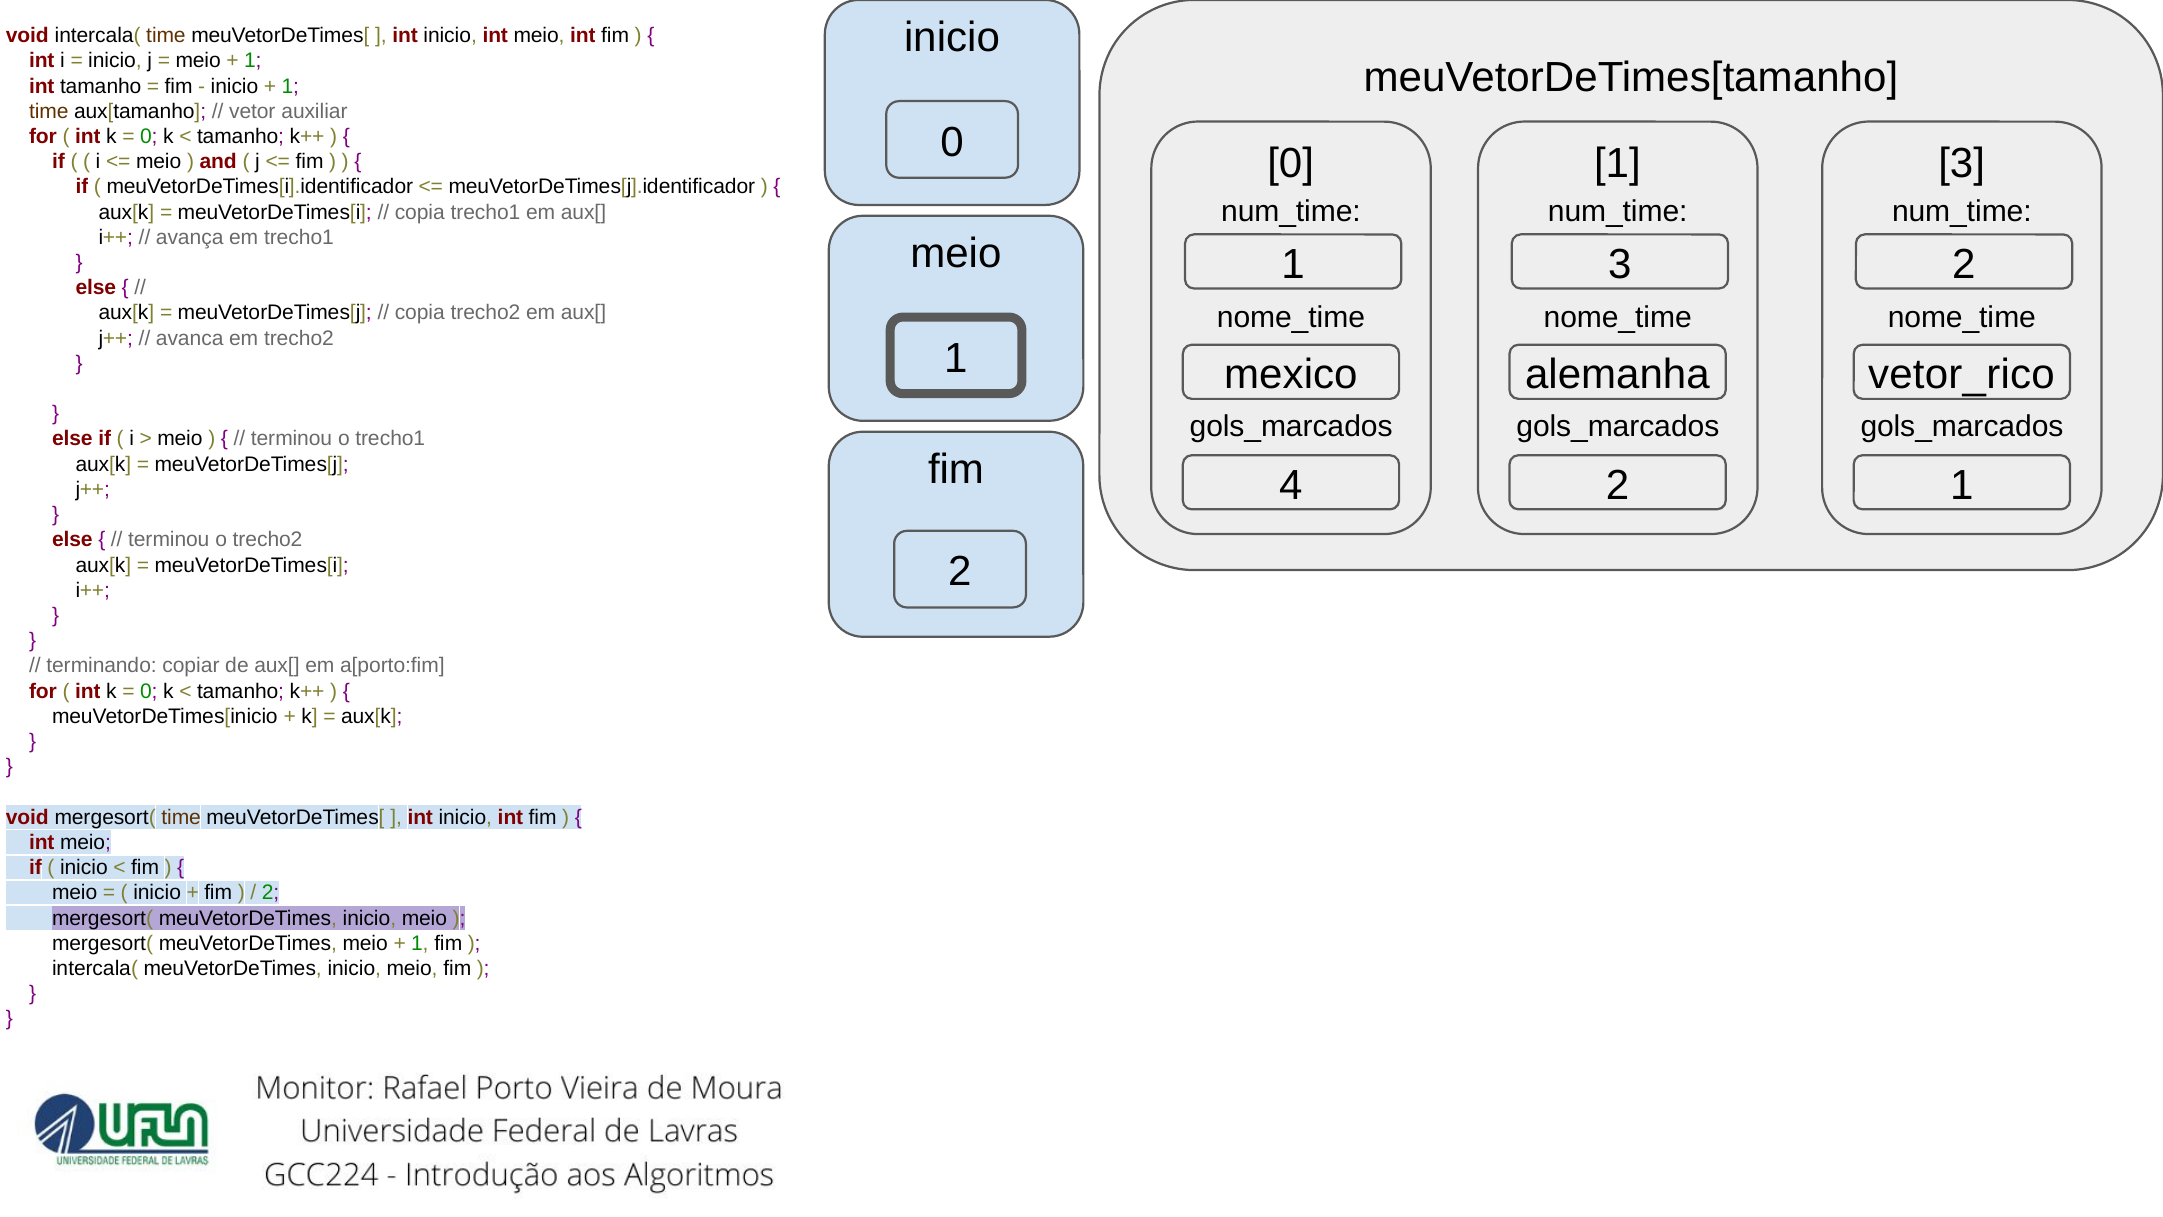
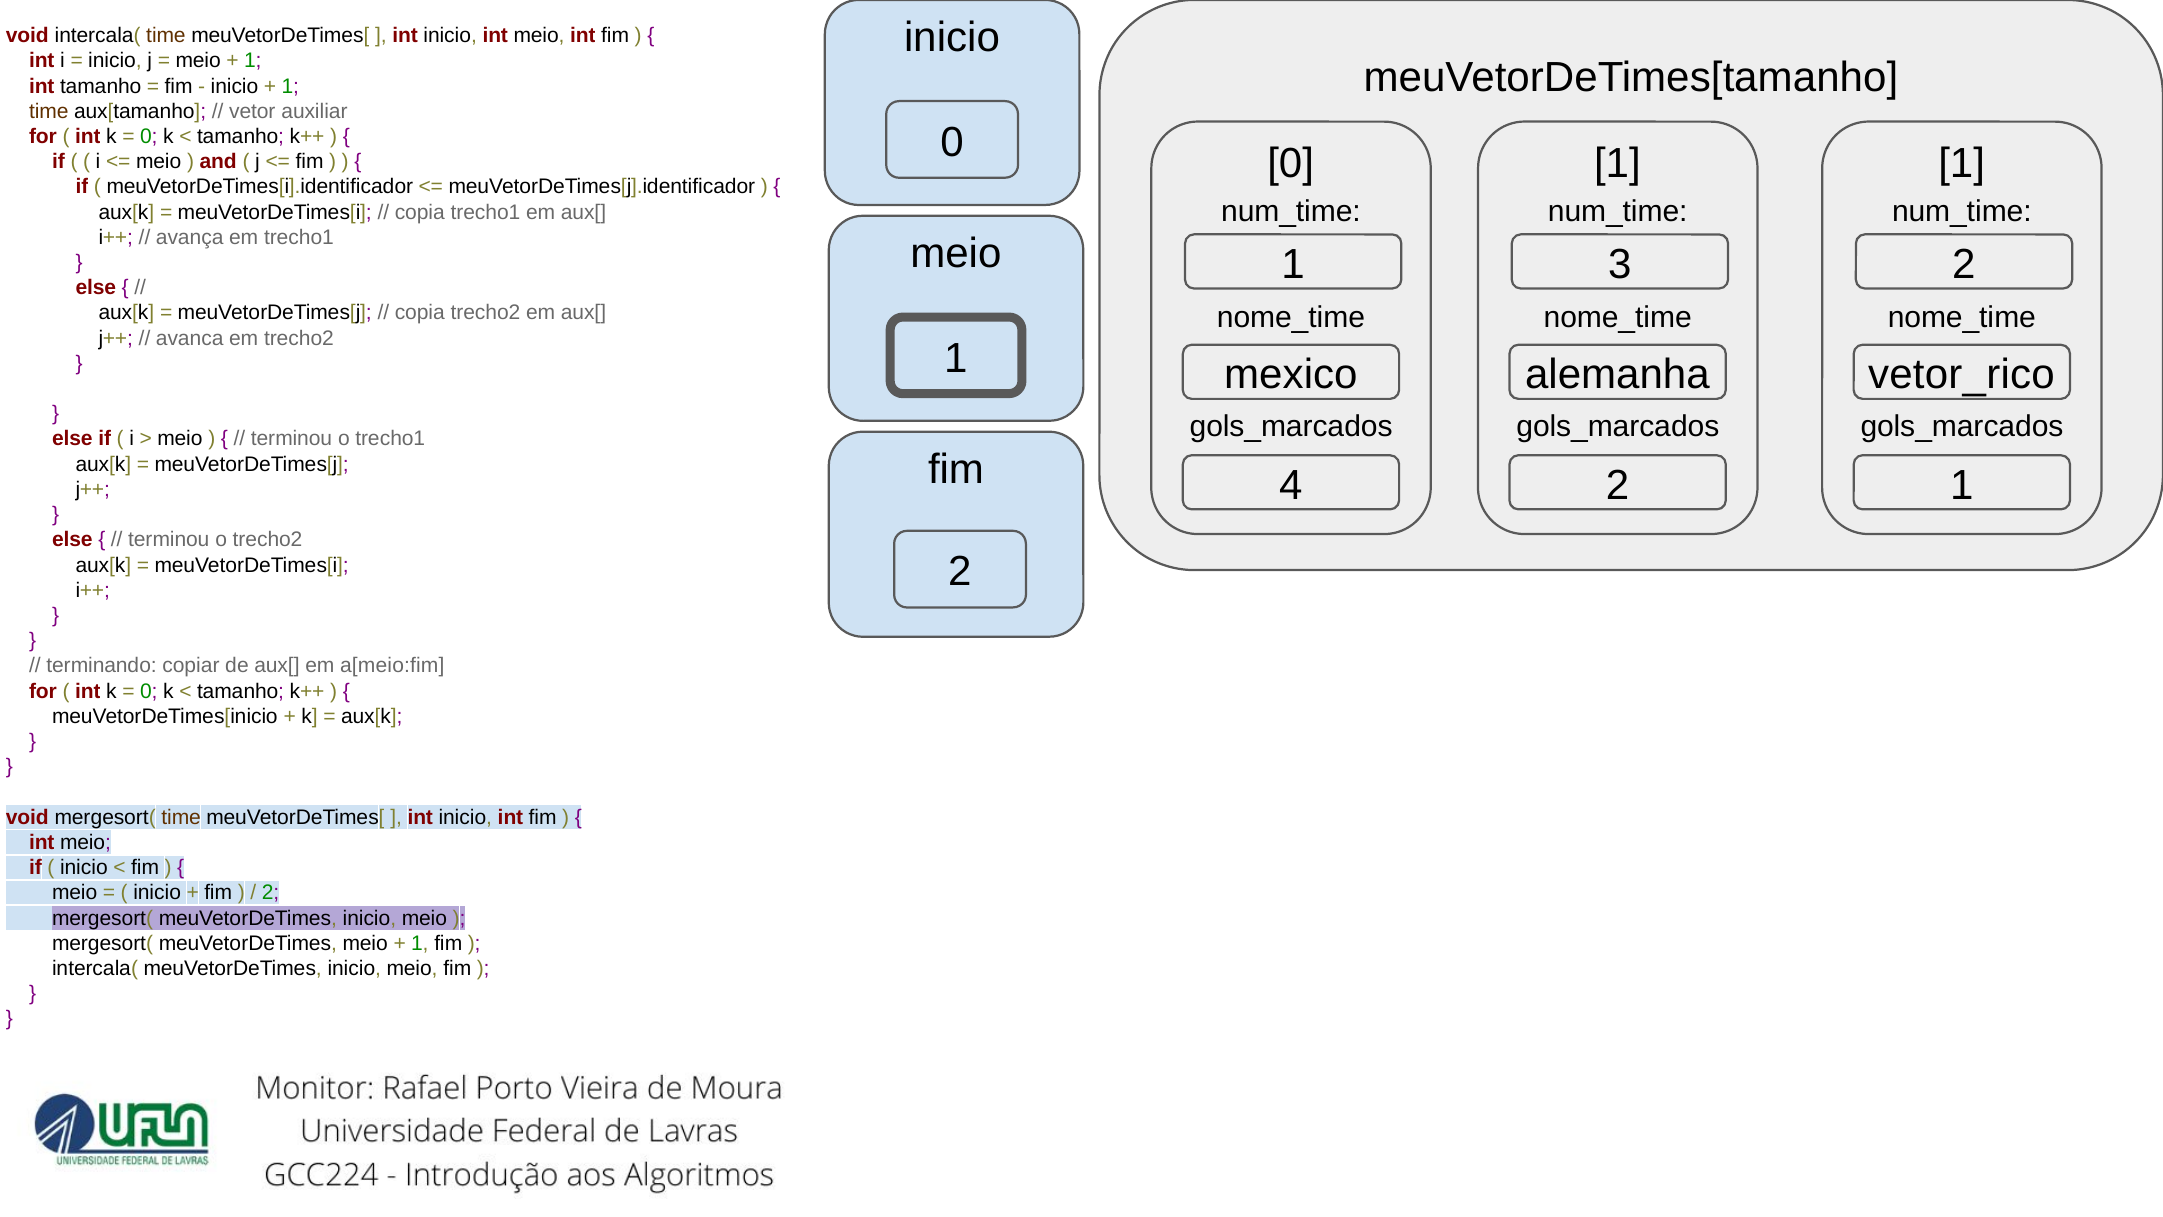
3 at (1962, 163): 3 -> 1
a[porto:fim: a[porto:fim -> a[meio:fim
